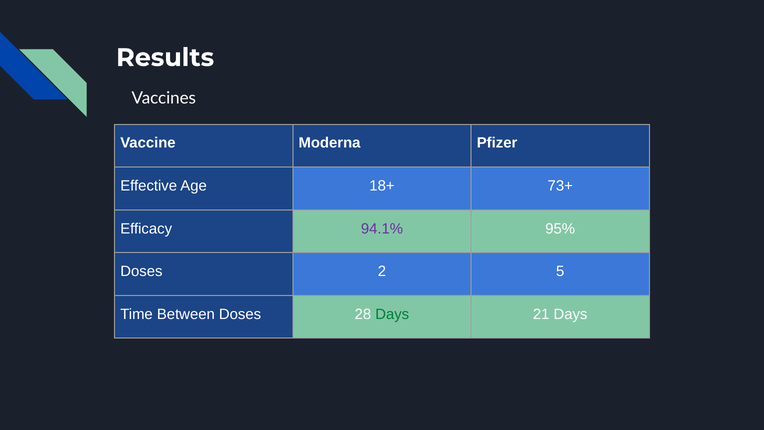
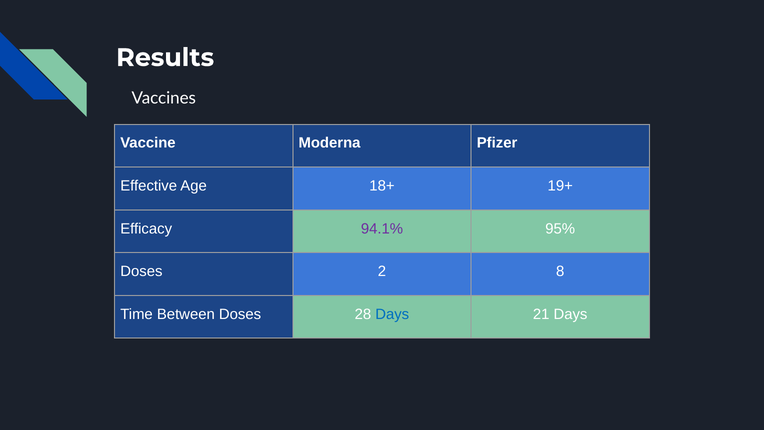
73+: 73+ -> 19+
5: 5 -> 8
Days at (392, 314) colour: green -> blue
